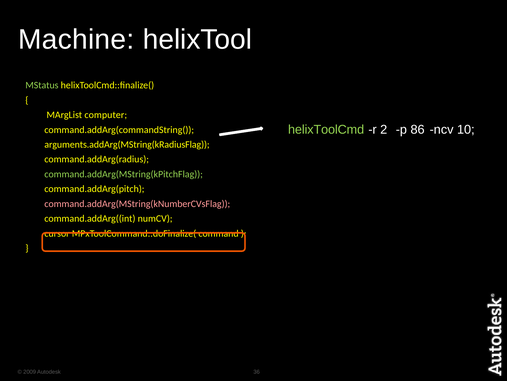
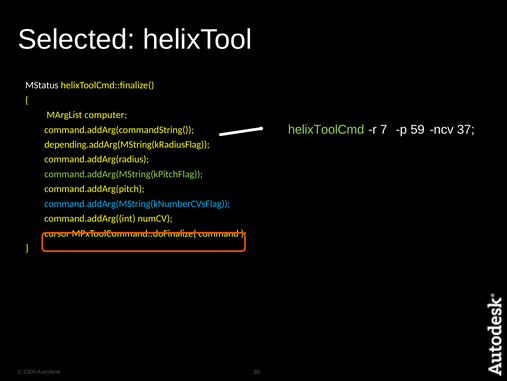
Machine: Machine -> Selected
MStatus colour: light green -> white
2: 2 -> 7
86: 86 -> 59
10: 10 -> 37
arguments.addArg(MString(kRadiusFlag: arguments.addArg(MString(kRadiusFlag -> depending.addArg(MString(kRadiusFlag
command.addArg(MString(kNumberCVsFlag colour: pink -> light blue
